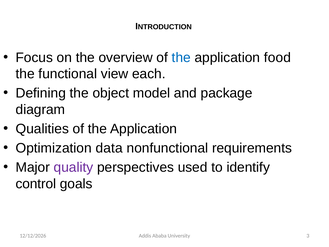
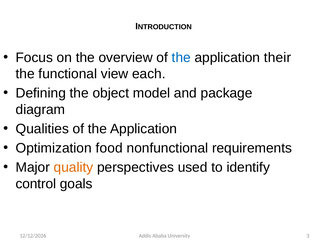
food: food -> their
data: data -> food
quality colour: purple -> orange
